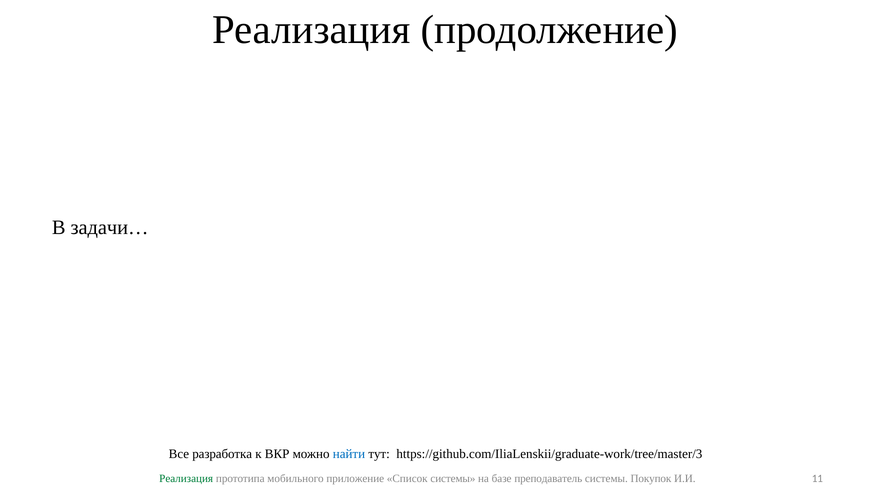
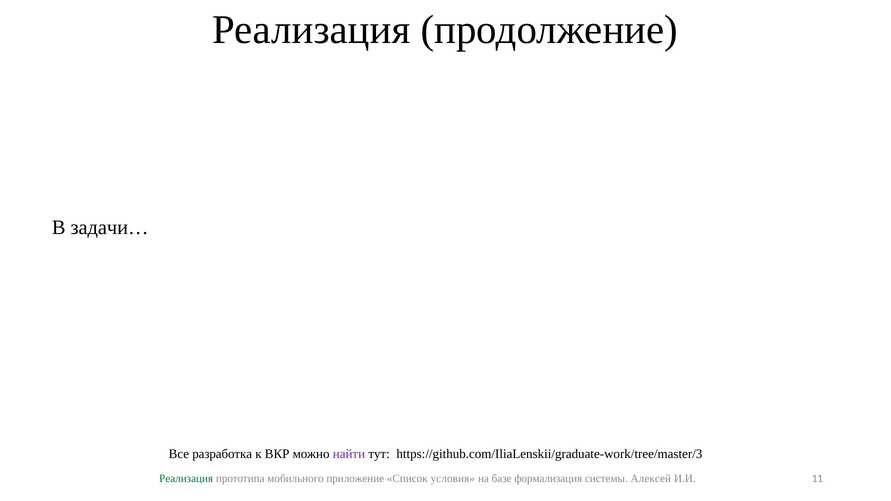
найти colour: blue -> purple
Список системы: системы -> условия
преподаватель: преподаватель -> формализация
Покупок: Покупок -> Алексей
